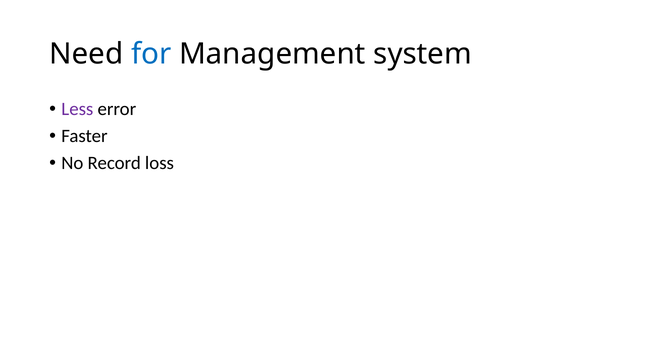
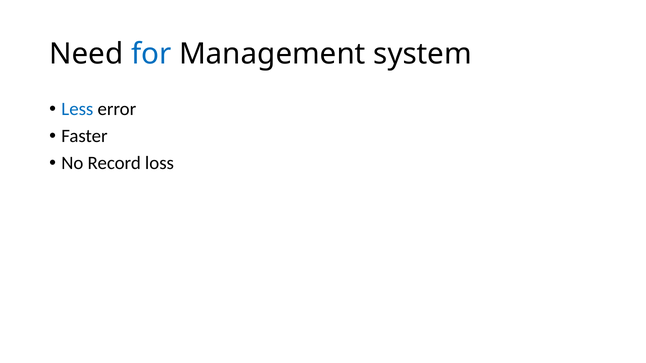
Less colour: purple -> blue
